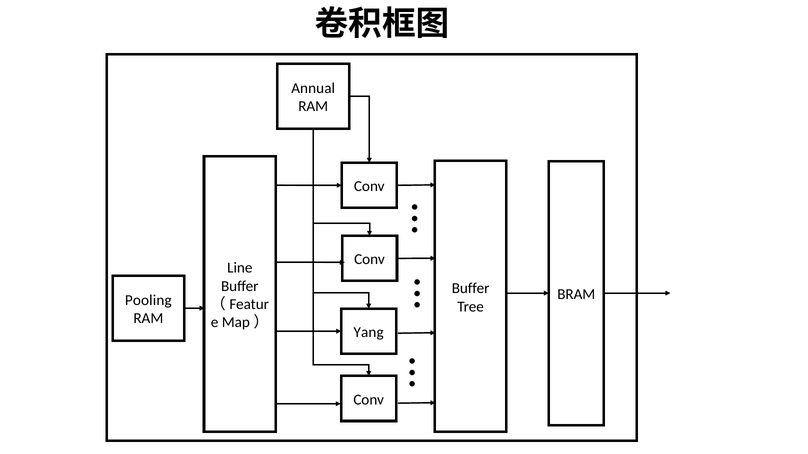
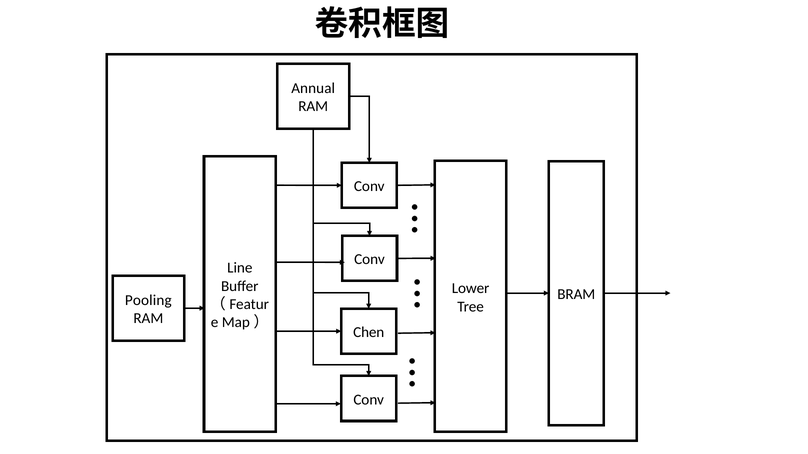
Buffer at (471, 289): Buffer -> Lower
Yang: Yang -> Chen
